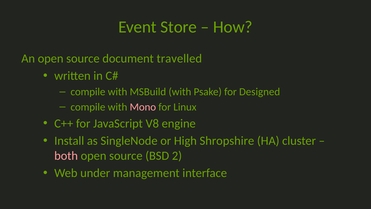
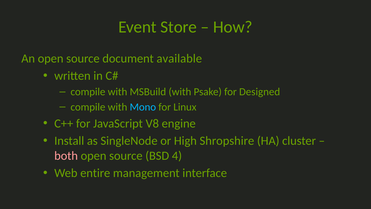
travelled: travelled -> available
Mono colour: pink -> light blue
2: 2 -> 4
under: under -> entire
